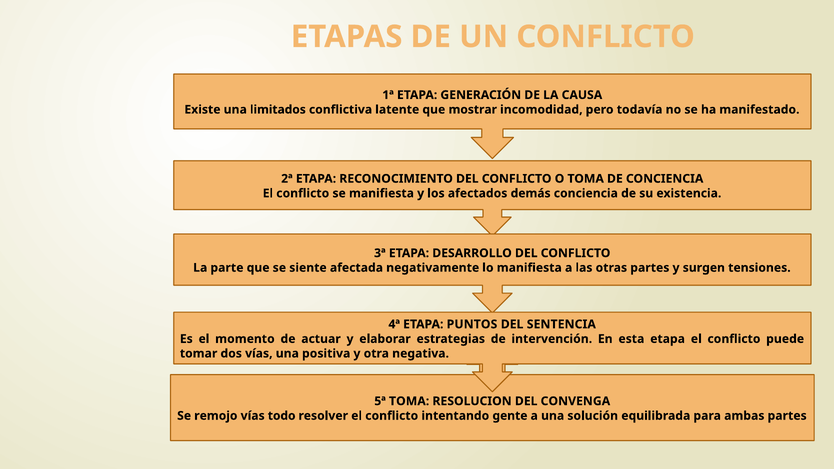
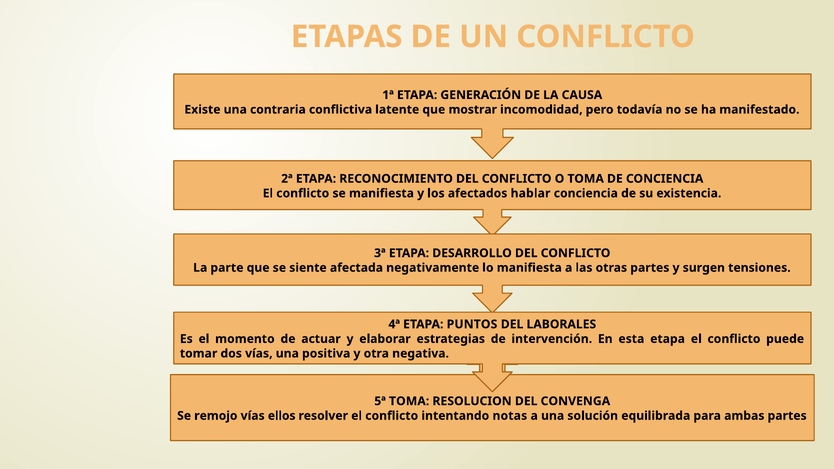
limitados: limitados -> contraria
demás: demás -> hablar
SENTENCIA: SENTENCIA -> LABORALES
todo: todo -> ellos
gente: gente -> notas
